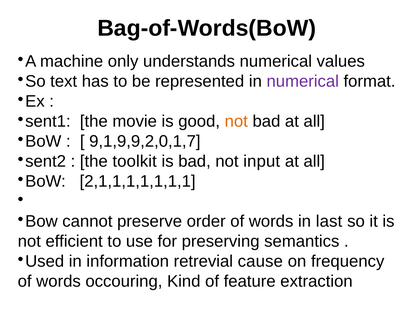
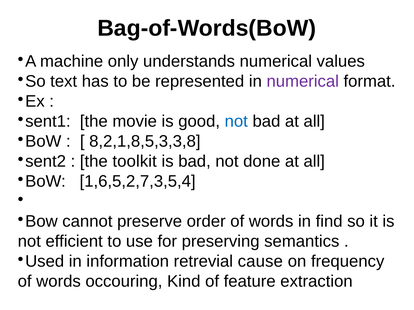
not at (236, 122) colour: orange -> blue
9,1,9,9,2,0,1,7: 9,1,9,9,2,0,1,7 -> 8,2,1,8,5,3,3,8
input: input -> done
2,1,1,1,1,1,1,1: 2,1,1,1,1,1,1,1 -> 1,6,5,2,7,3,5,4
last: last -> find
